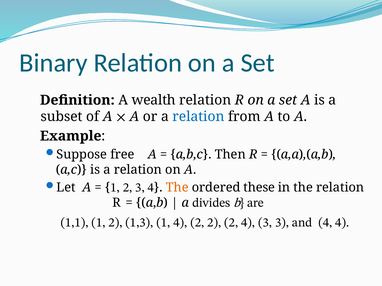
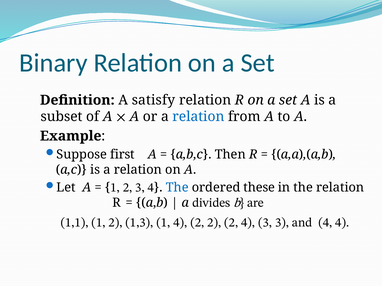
wealth: wealth -> satisfy
free: free -> first
The at (177, 188) colour: orange -> blue
